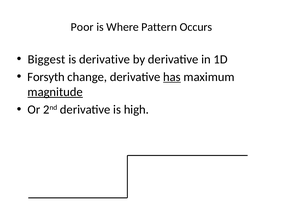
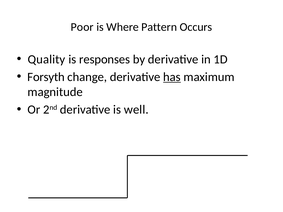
Biggest: Biggest -> Quality
is derivative: derivative -> responses
magnitude underline: present -> none
high: high -> well
